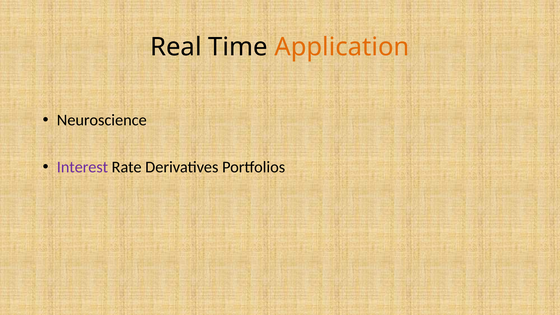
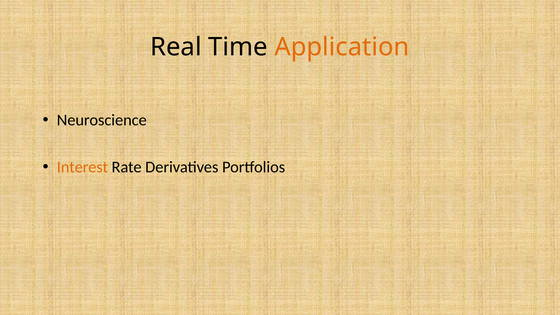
Interest colour: purple -> orange
